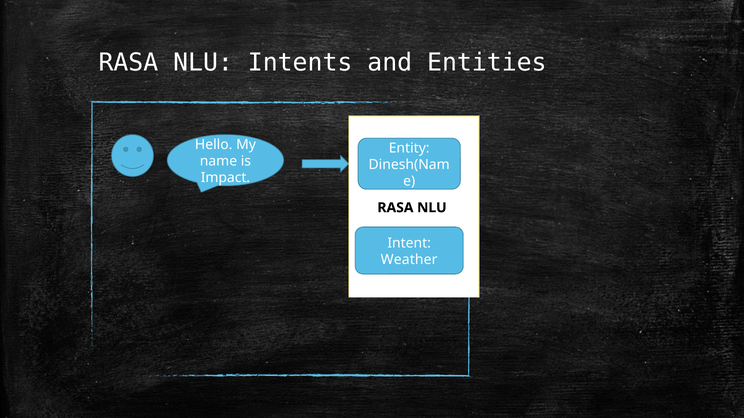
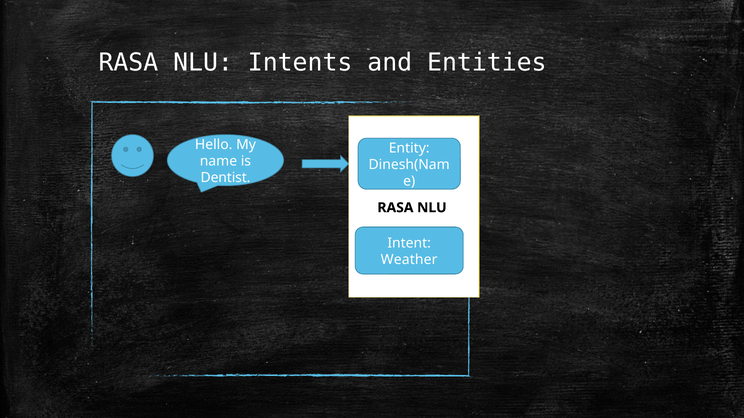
Impact: Impact -> Dentist
